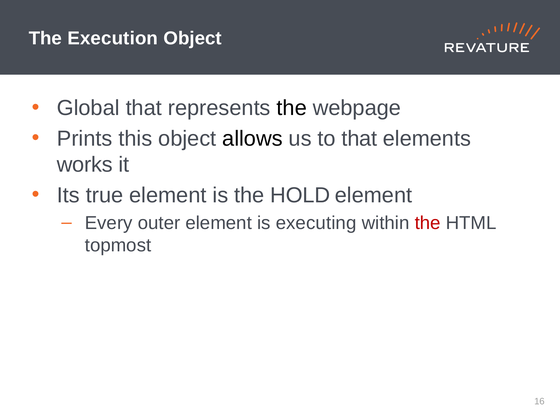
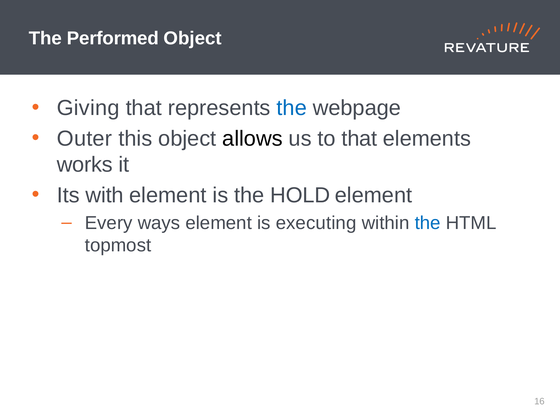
Execution: Execution -> Performed
Global: Global -> Giving
the at (292, 108) colour: black -> blue
Prints: Prints -> Outer
true: true -> with
outer: outer -> ways
the at (428, 223) colour: red -> blue
